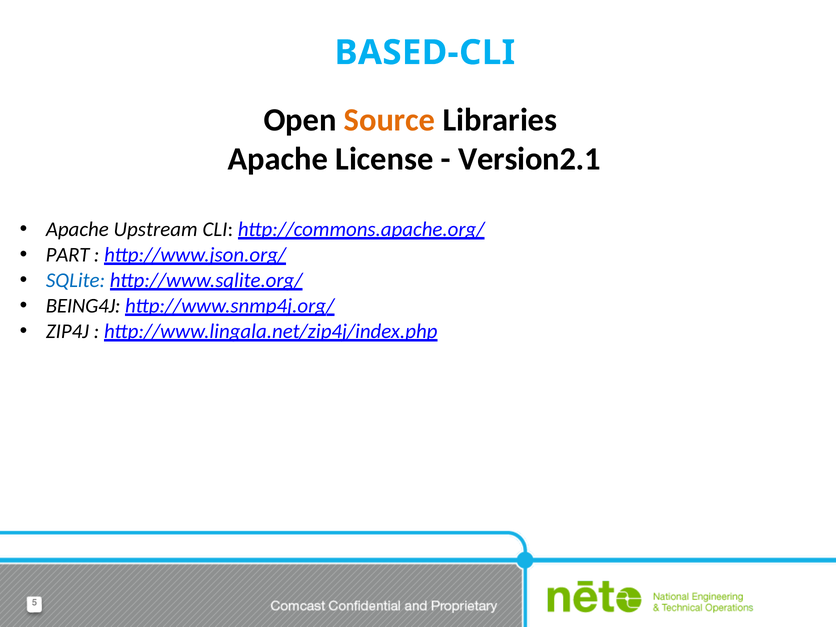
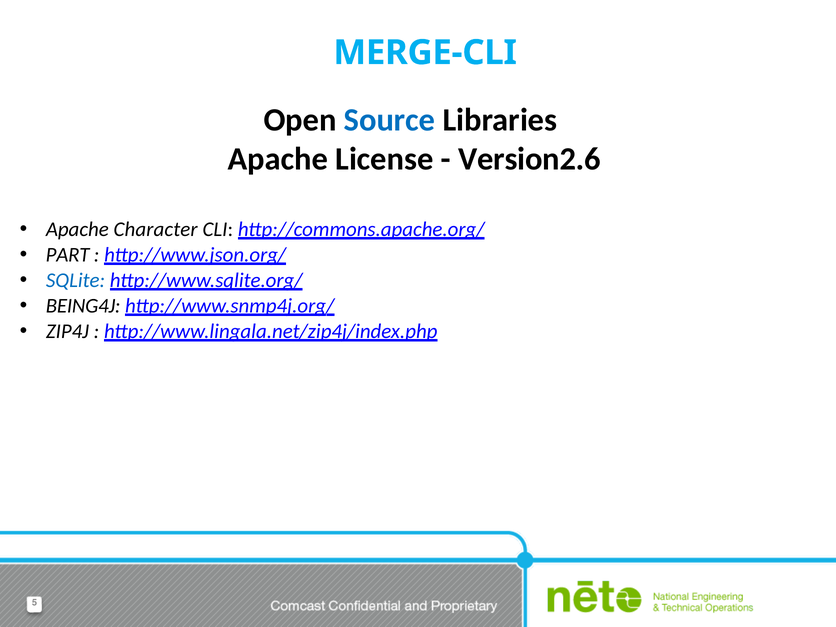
BASED-CLI: BASED-CLI -> MERGE-CLI
Source colour: orange -> blue
Version2.1: Version2.1 -> Version2.6
Upstream: Upstream -> Character
